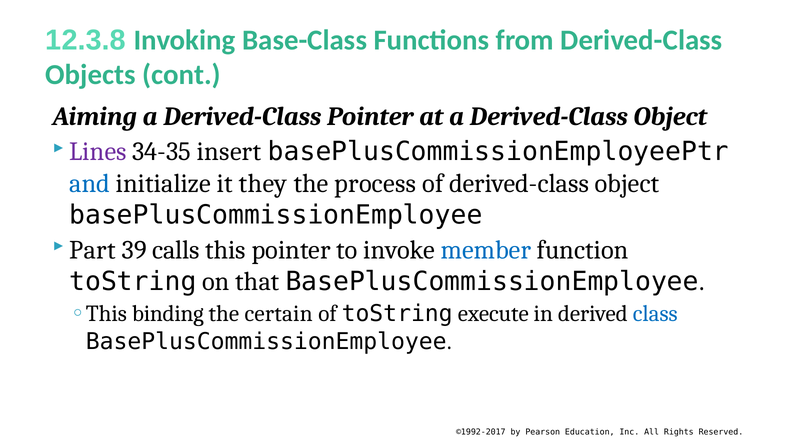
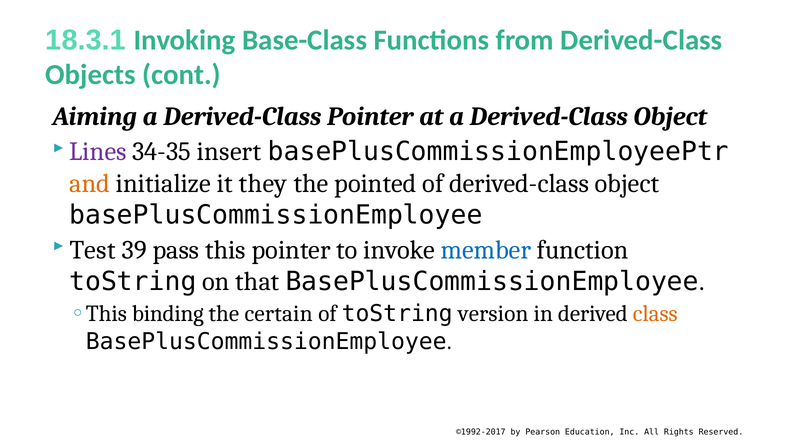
12.3.8: 12.3.8 -> 18.3.1
and colour: blue -> orange
process: process -> pointed
Part: Part -> Test
calls: calls -> pass
execute: execute -> version
class colour: blue -> orange
